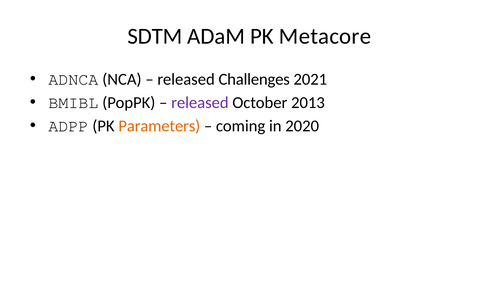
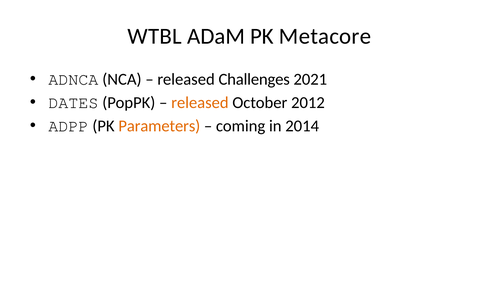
SDTM: SDTM -> WTBL
BMIBL: BMIBL -> DATES
released at (200, 102) colour: purple -> orange
2013: 2013 -> 2012
2020: 2020 -> 2014
